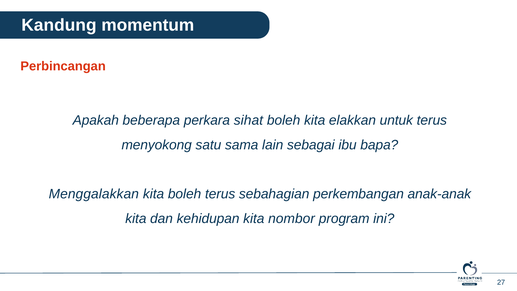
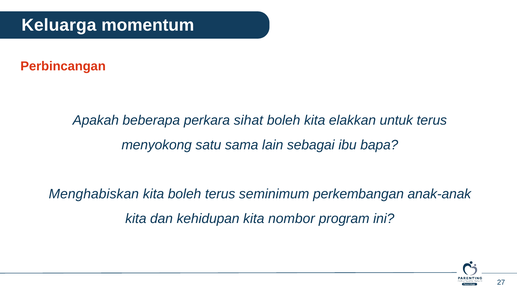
Kandung: Kandung -> Keluarga
Menggalakkan: Menggalakkan -> Menghabiskan
sebahagian: sebahagian -> seminimum
